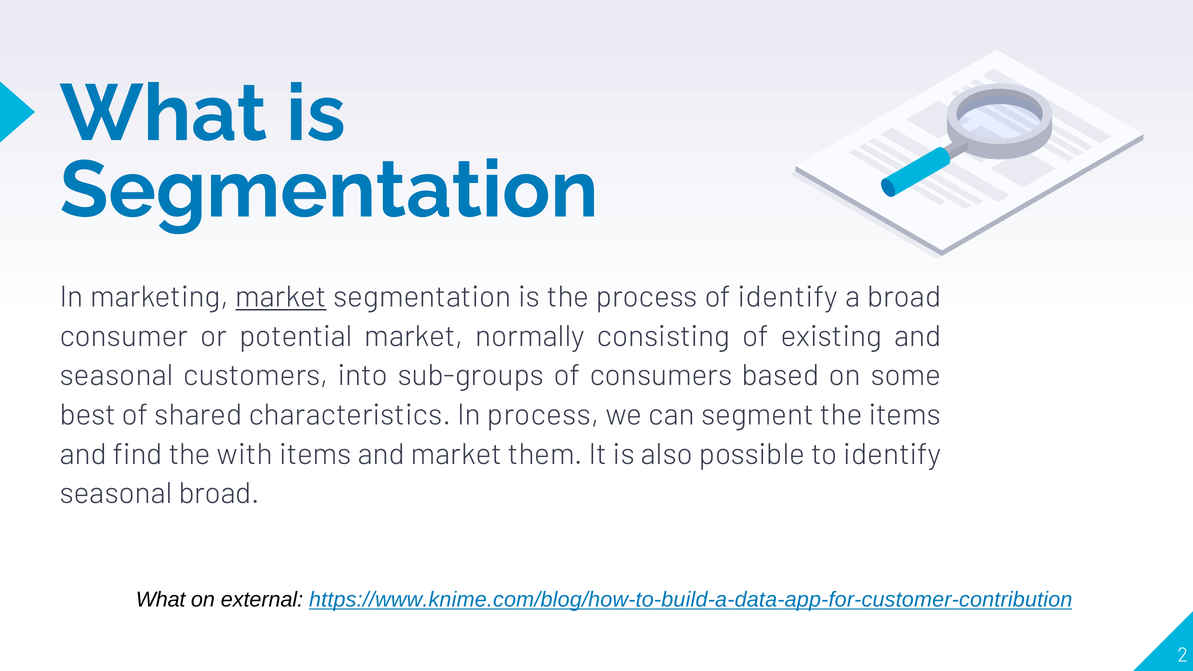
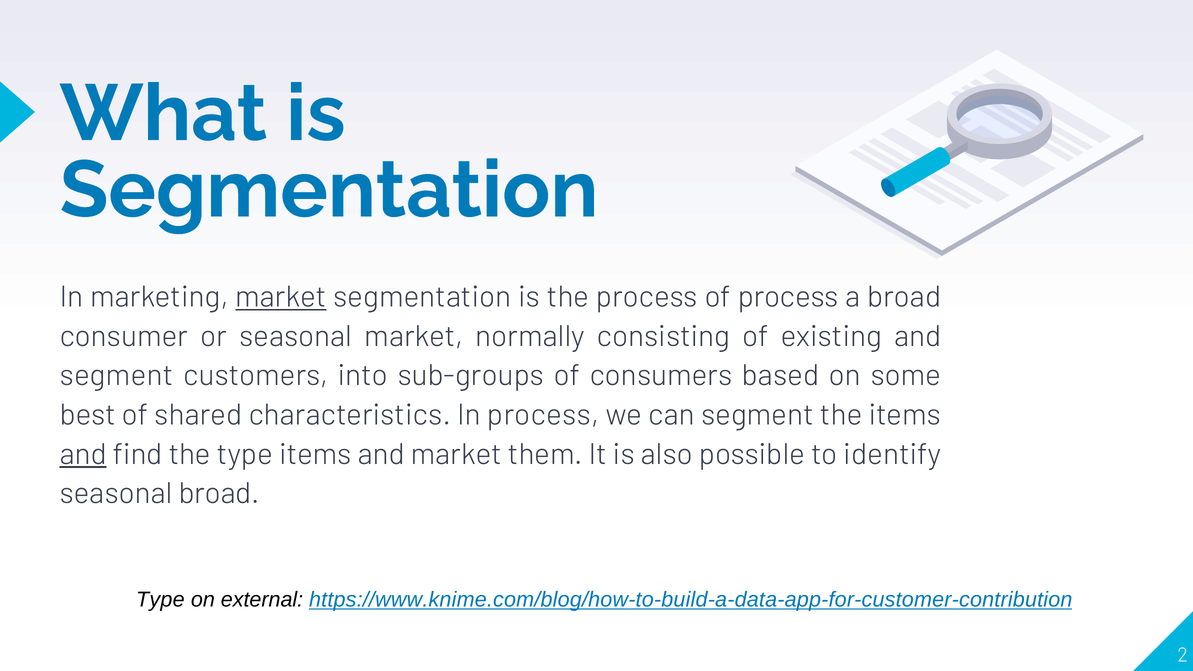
of identify: identify -> process
or potential: potential -> seasonal
seasonal at (117, 376): seasonal -> segment
and at (83, 454) underline: none -> present
the with: with -> type
What at (161, 599): What -> Type
